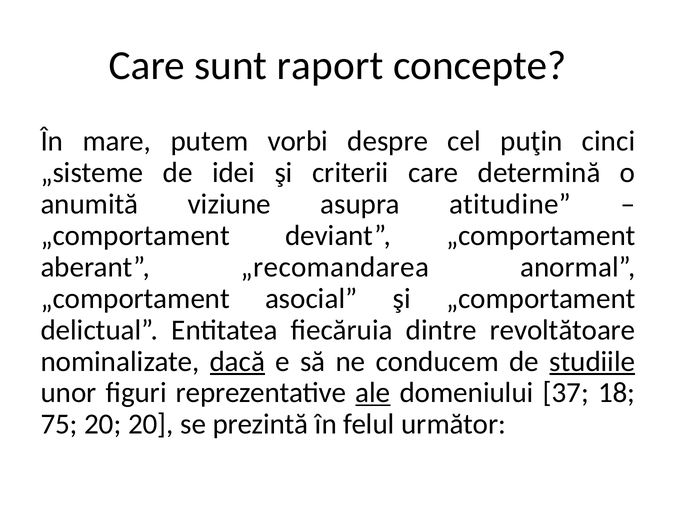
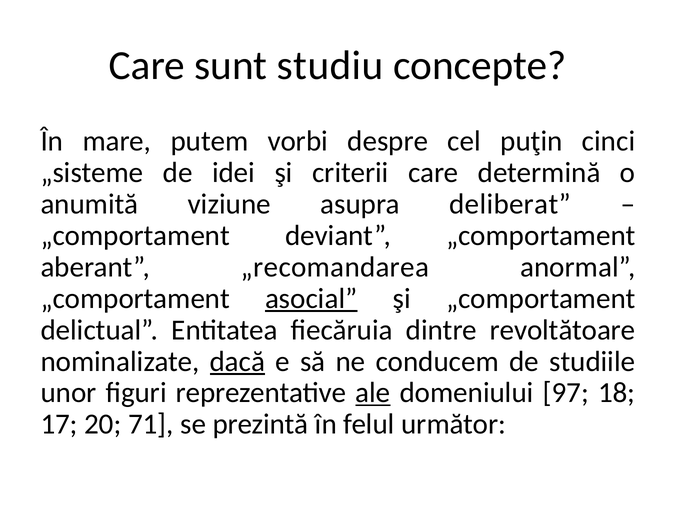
raport: raport -> studiu
atitudine: atitudine -> deliberat
asocial underline: none -> present
studiile underline: present -> none
37: 37 -> 97
75: 75 -> 17
20 20: 20 -> 71
